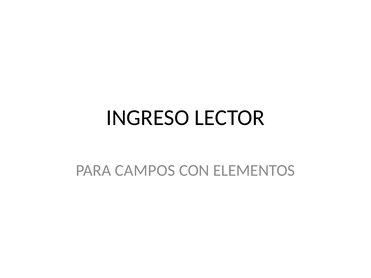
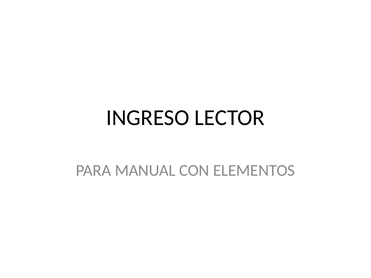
CAMPOS: CAMPOS -> MANUAL
